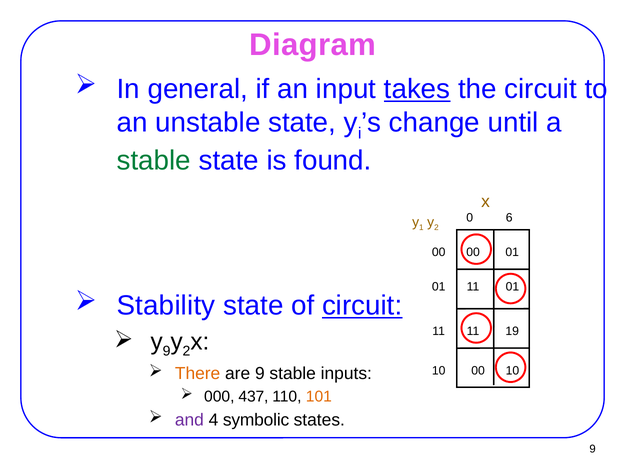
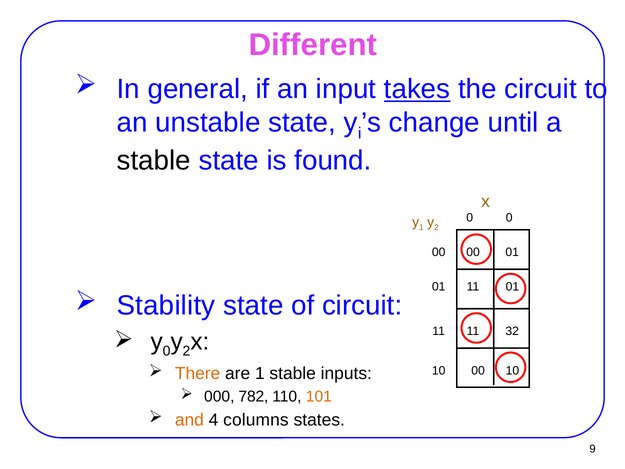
Diagram: Diagram -> Different
stable at (154, 160) colour: green -> black
0 6: 6 -> 0
circuit at (362, 306) underline: present -> none
19: 19 -> 32
9 at (167, 351): 9 -> 0
are 9: 9 -> 1
437: 437 -> 782
and colour: purple -> orange
symbolic: symbolic -> columns
